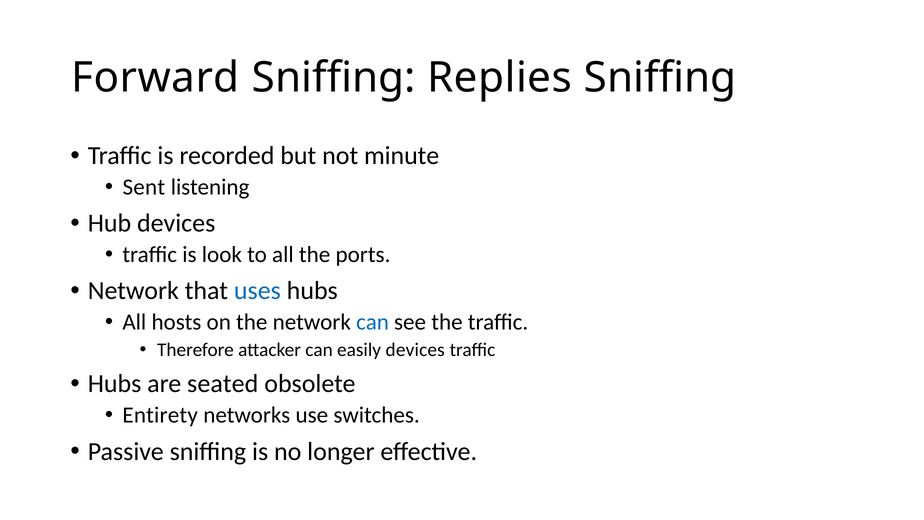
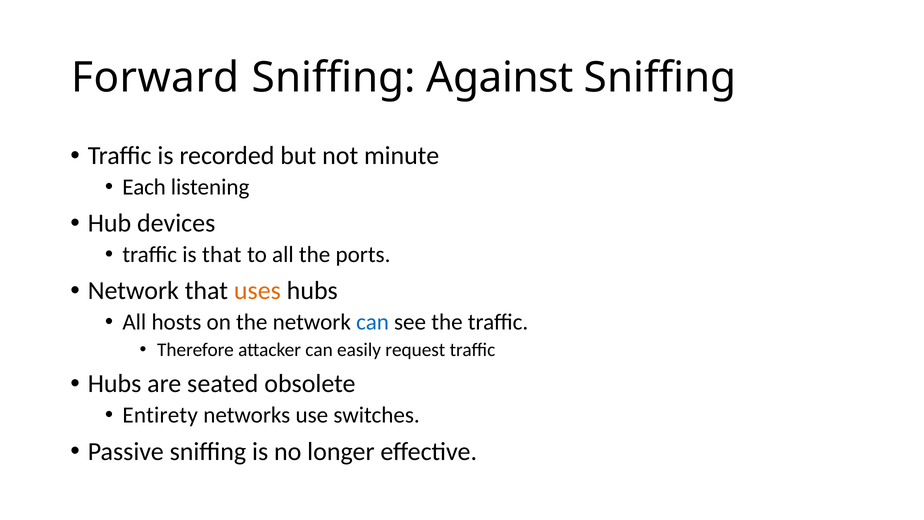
Replies: Replies -> Against
Sent: Sent -> Each
is look: look -> that
uses colour: blue -> orange
easily devices: devices -> request
